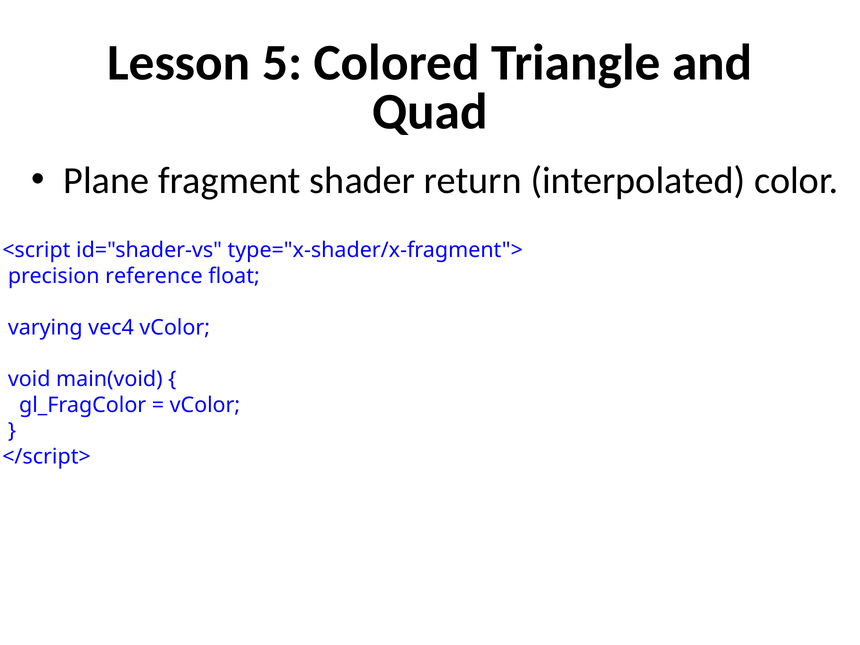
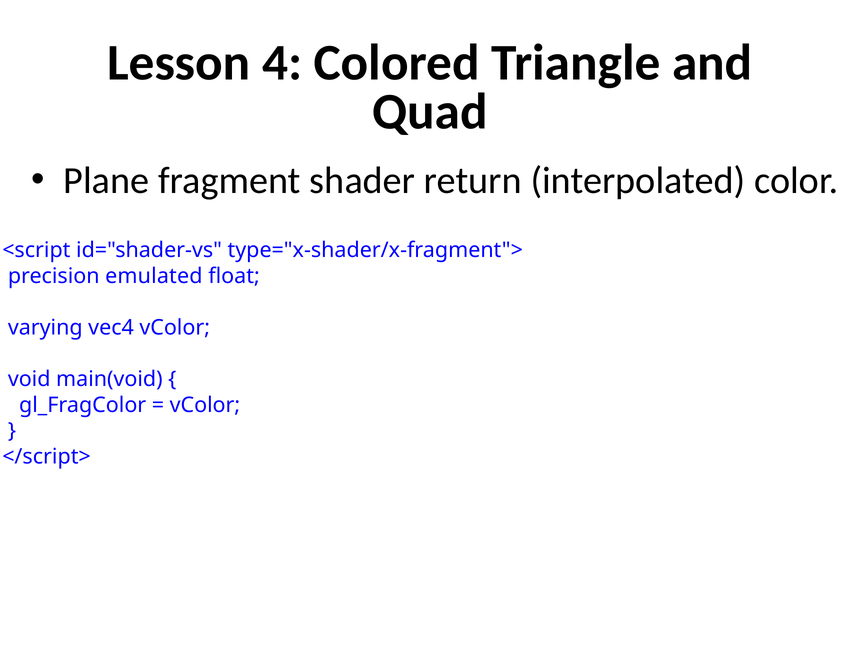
5: 5 -> 4
reference: reference -> emulated
